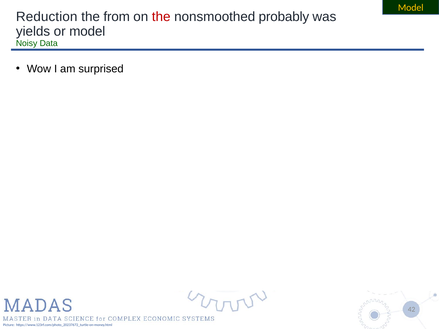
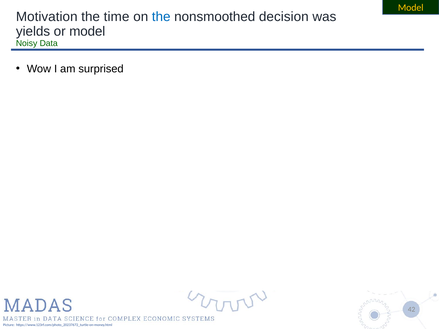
Reduction: Reduction -> Motivation
from: from -> time
the at (161, 17) colour: red -> blue
probably: probably -> decision
